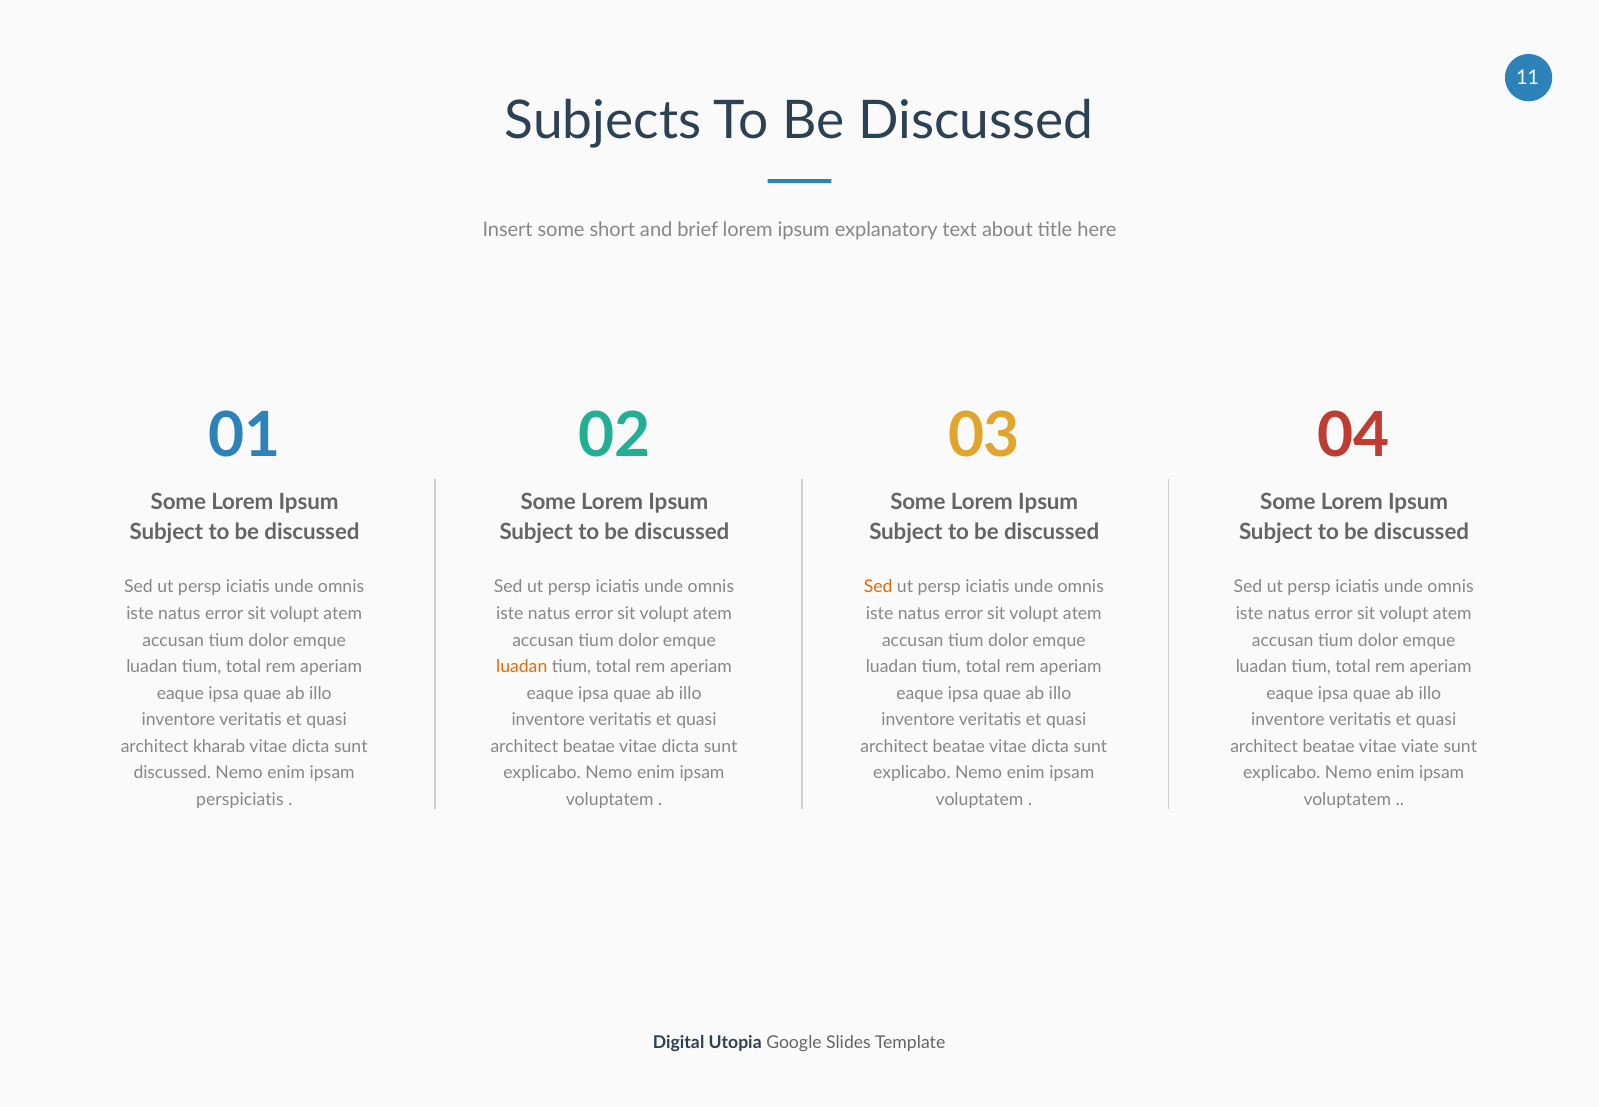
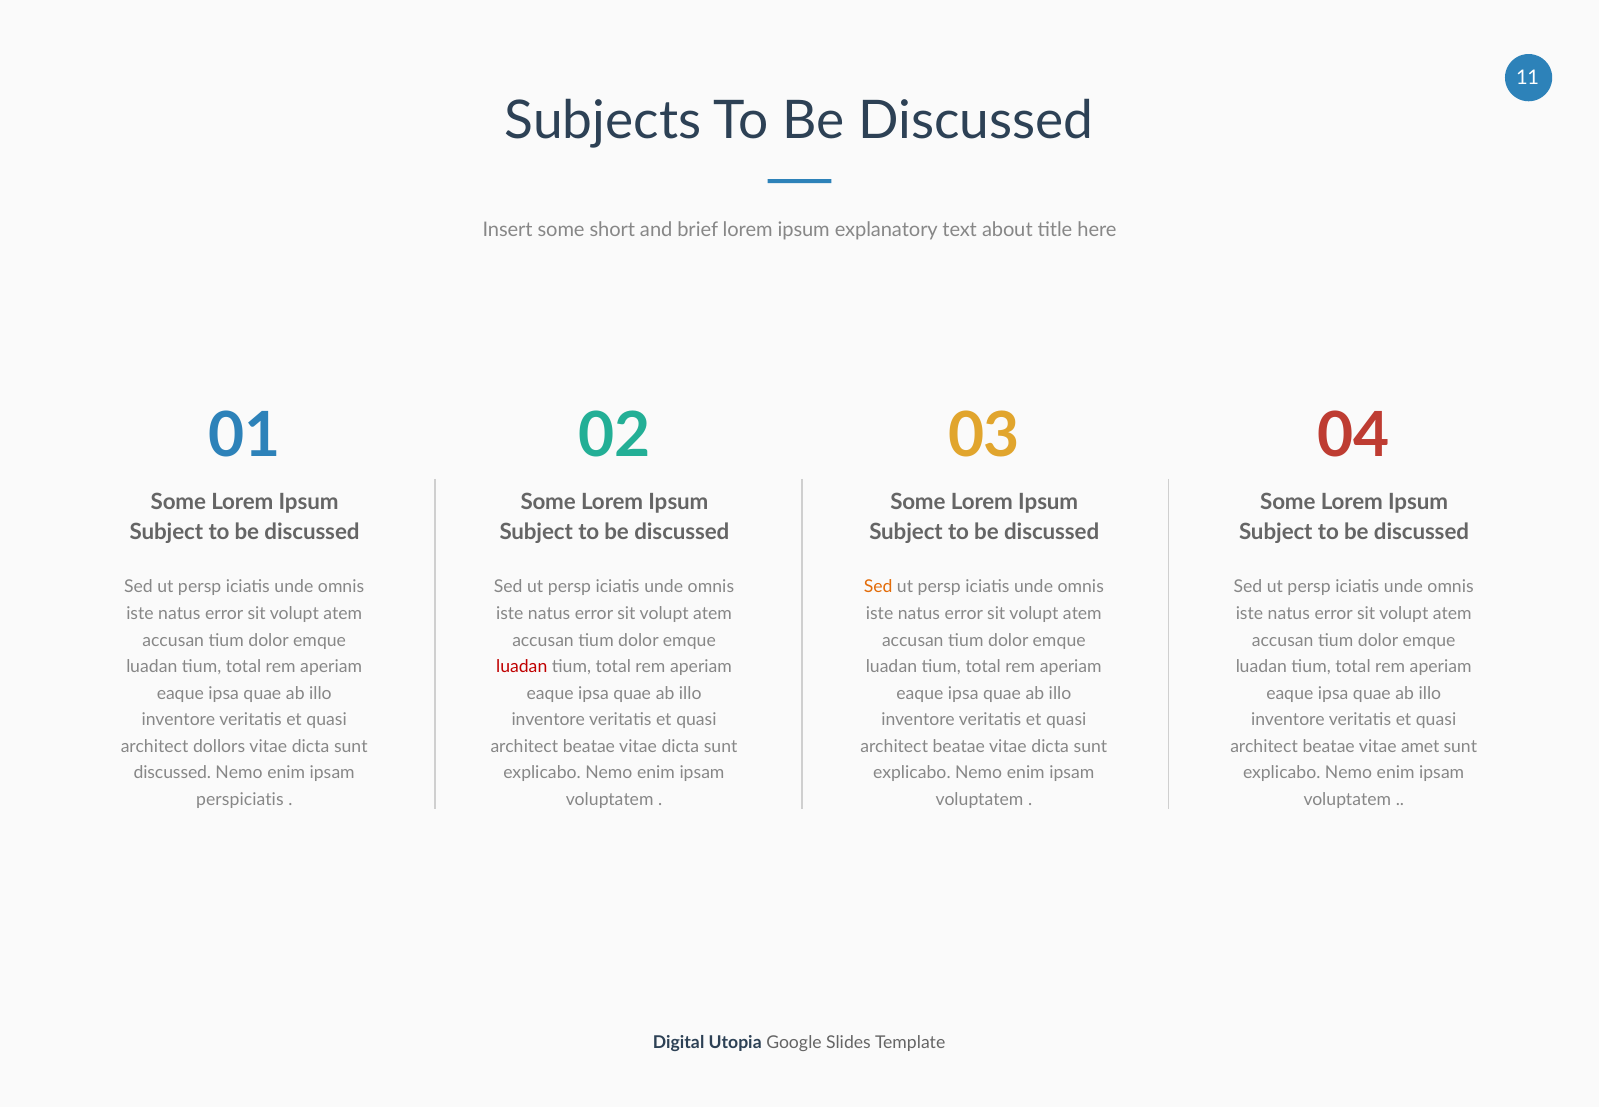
luadan at (522, 667) colour: orange -> red
kharab: kharab -> dollors
viate: viate -> amet
